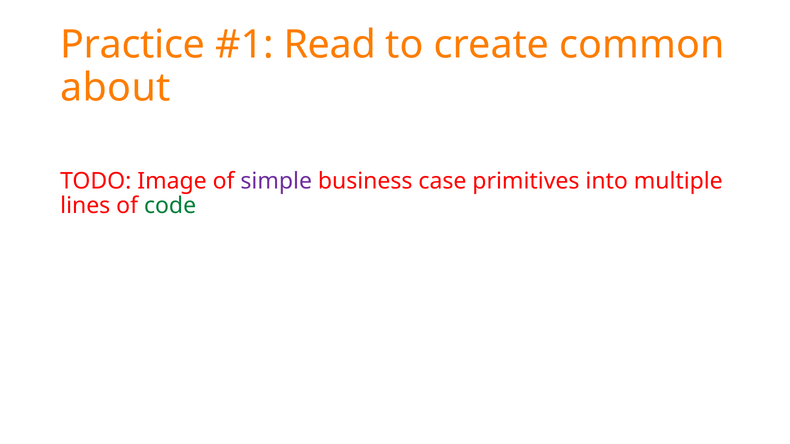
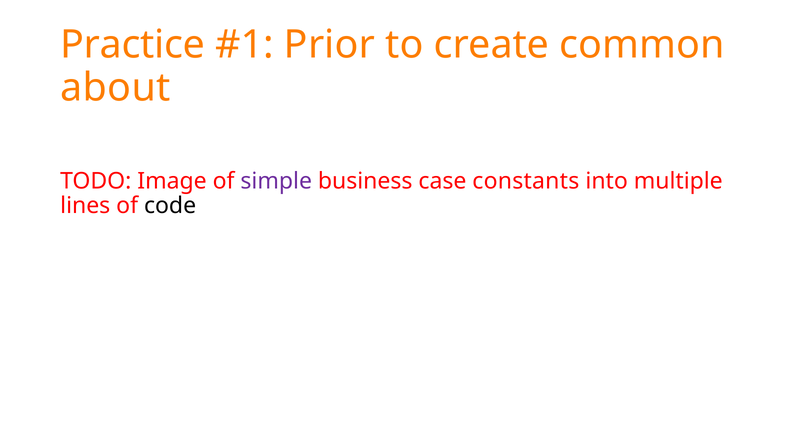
Read: Read -> Prior
primitives: primitives -> constants
code colour: green -> black
